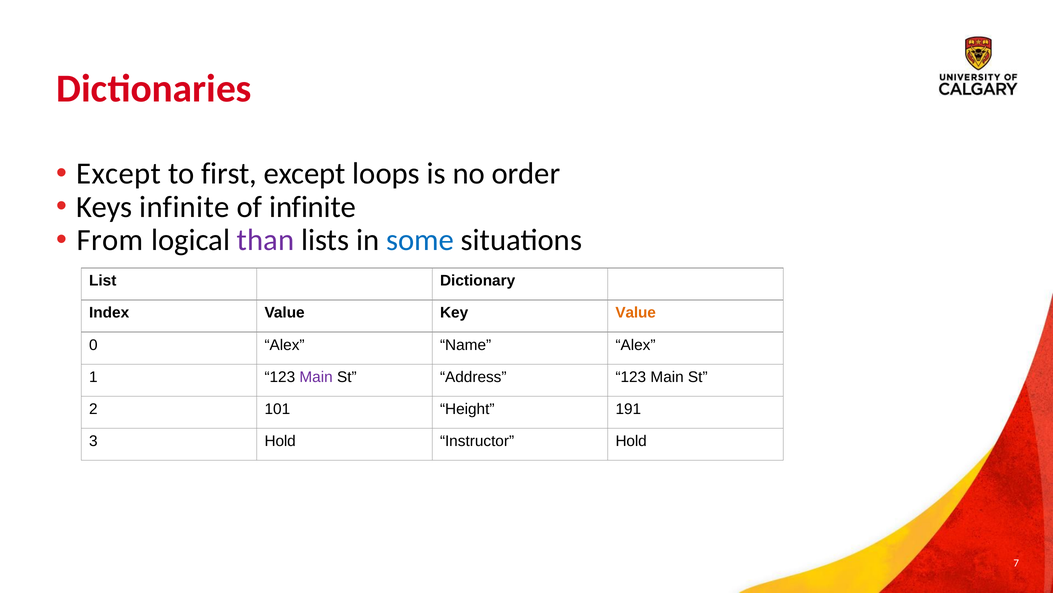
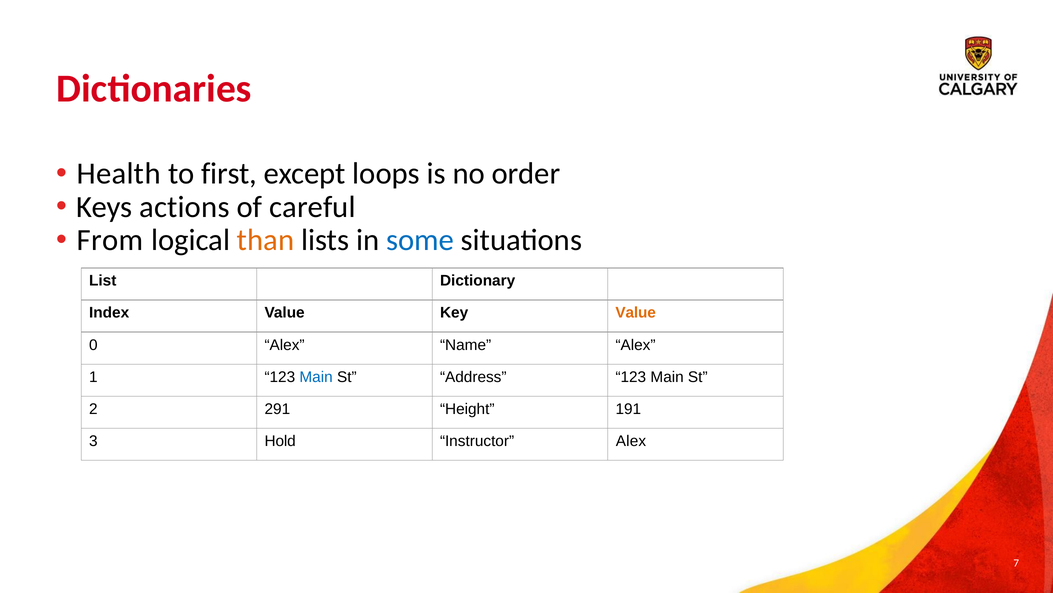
Except at (119, 174): Except -> Health
Keys infinite: infinite -> actions
of infinite: infinite -> careful
than colour: purple -> orange
Main at (316, 377) colour: purple -> blue
101: 101 -> 291
Instructor Hold: Hold -> Alex
